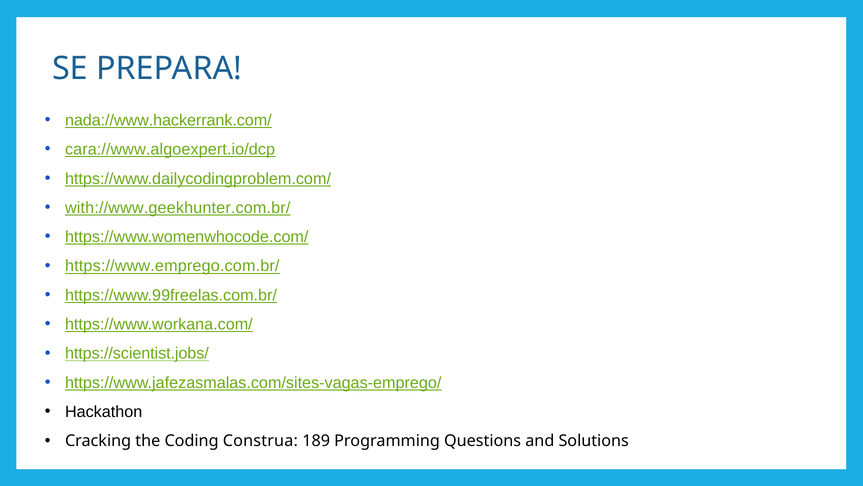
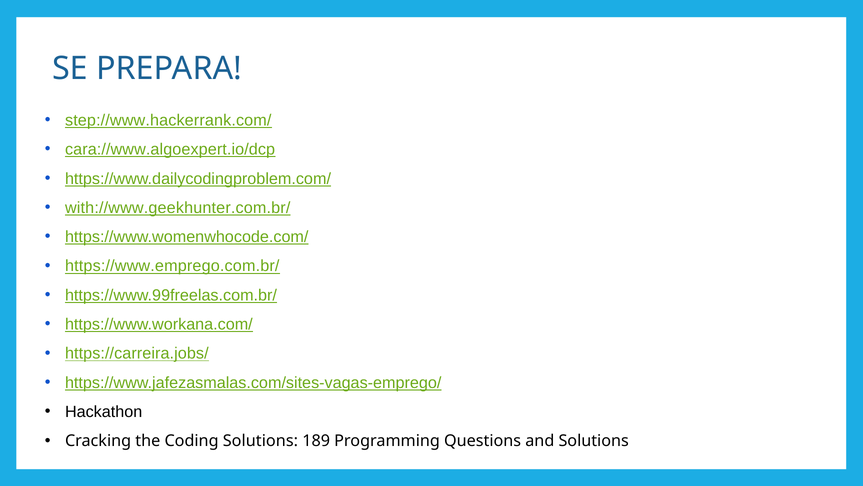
nada://www.hackerrank.com/: nada://www.hackerrank.com/ -> step://www.hackerrank.com/
https://scientist.jobs/: https://scientist.jobs/ -> https://carreira.jobs/
Coding Construa: Construa -> Solutions
